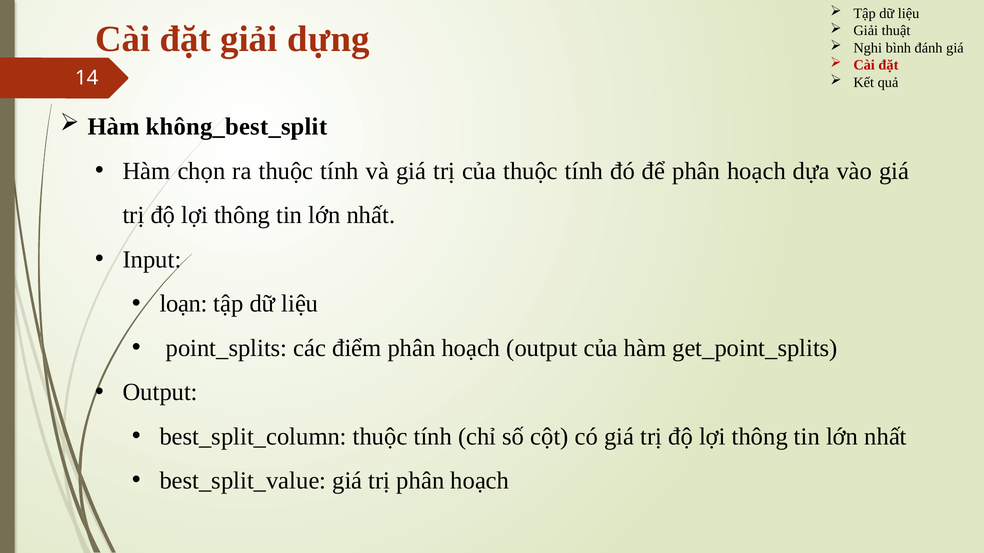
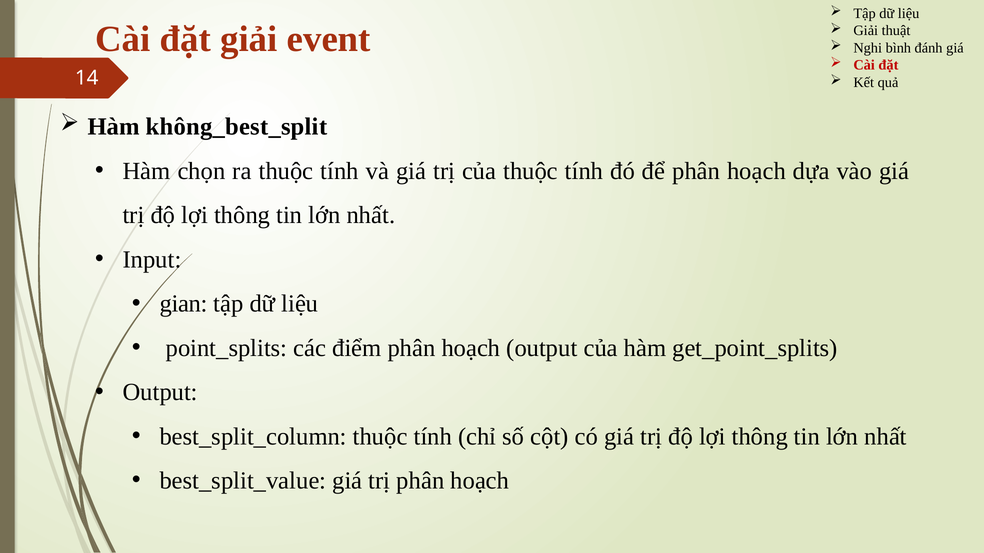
dựng: dựng -> event
loạn: loạn -> gian
